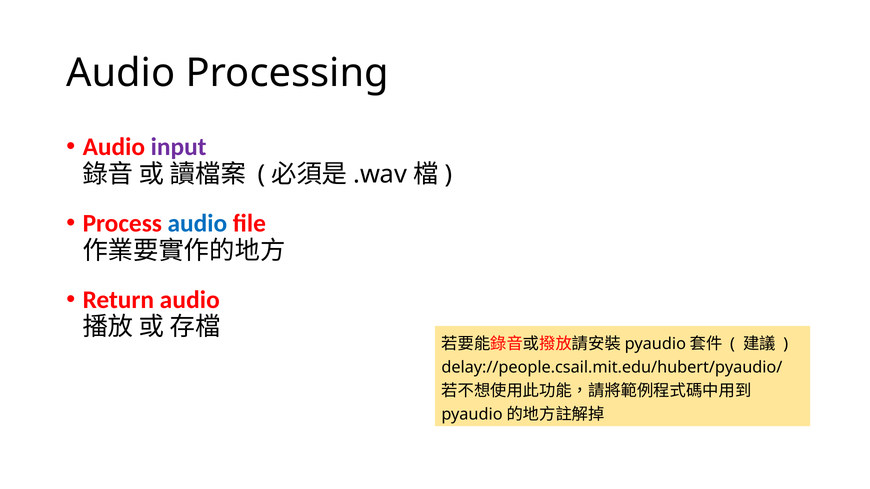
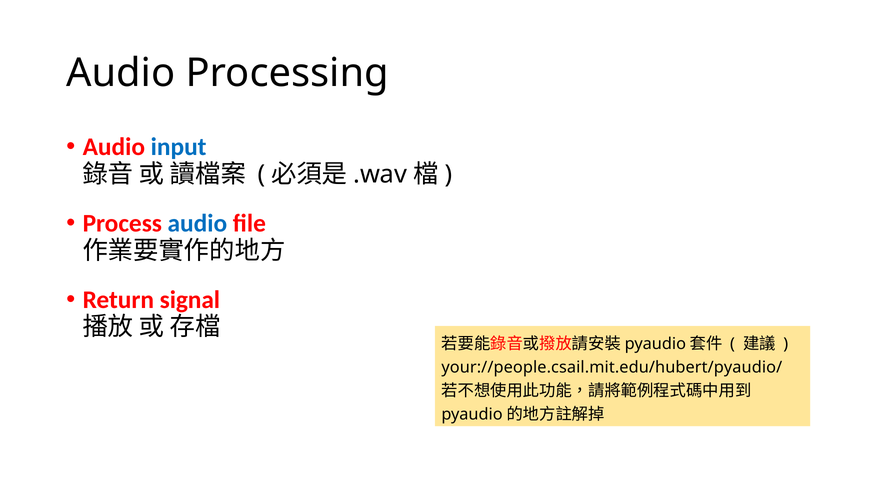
input colour: purple -> blue
Return audio: audio -> signal
delay://people.csail.mit.edu/hubert/pyaudio/: delay://people.csail.mit.edu/hubert/pyaudio/ -> your://people.csail.mit.edu/hubert/pyaudio/
